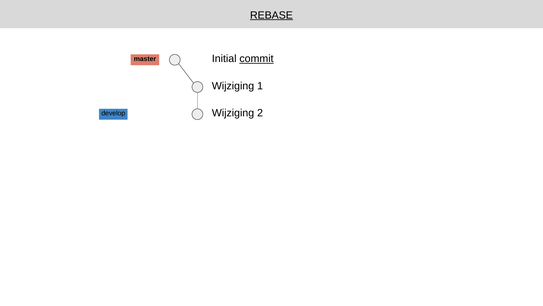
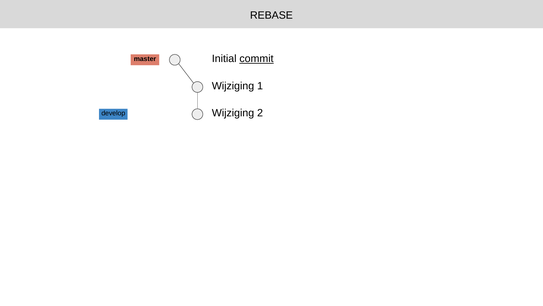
REBASE underline: present -> none
